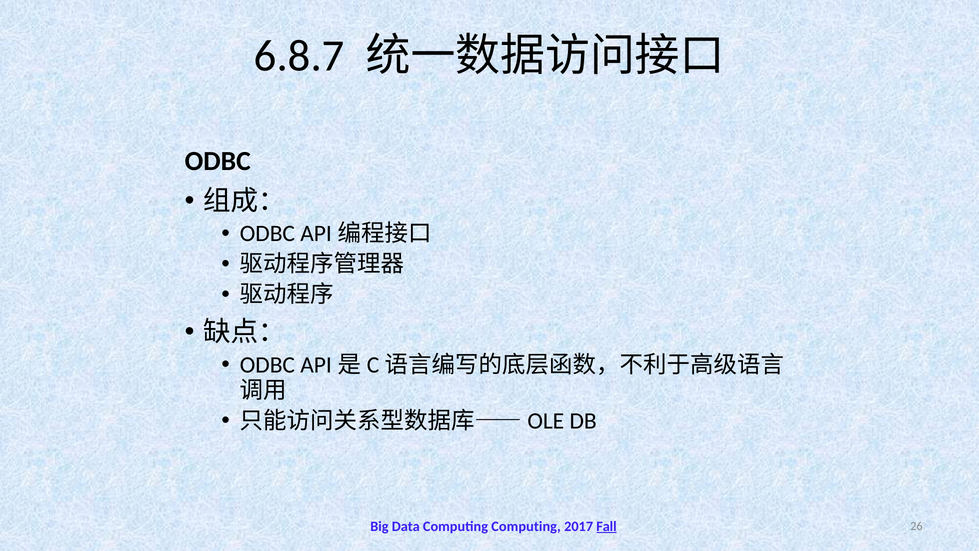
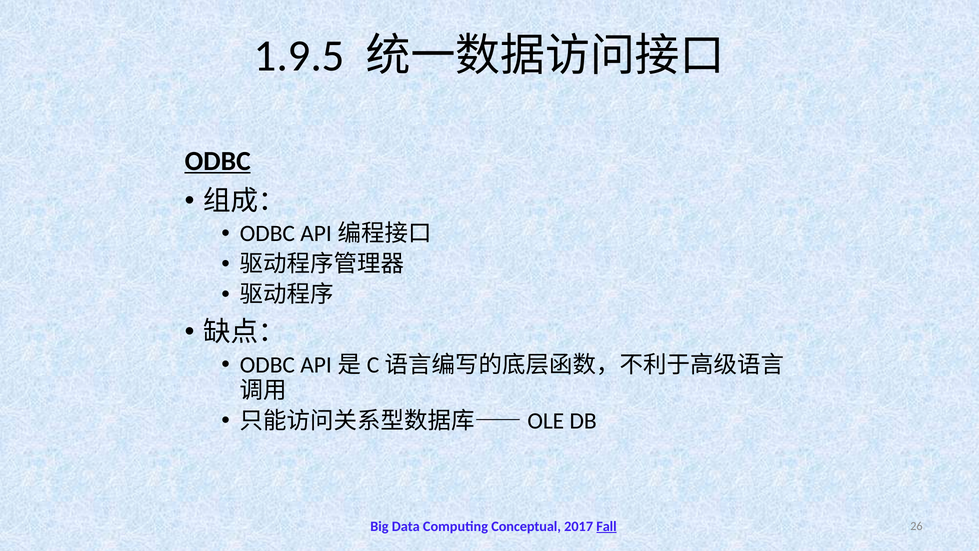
6.8.7: 6.8.7 -> 1.9.5
ODBC at (218, 161) underline: none -> present
Computing Computing: Computing -> Conceptual
